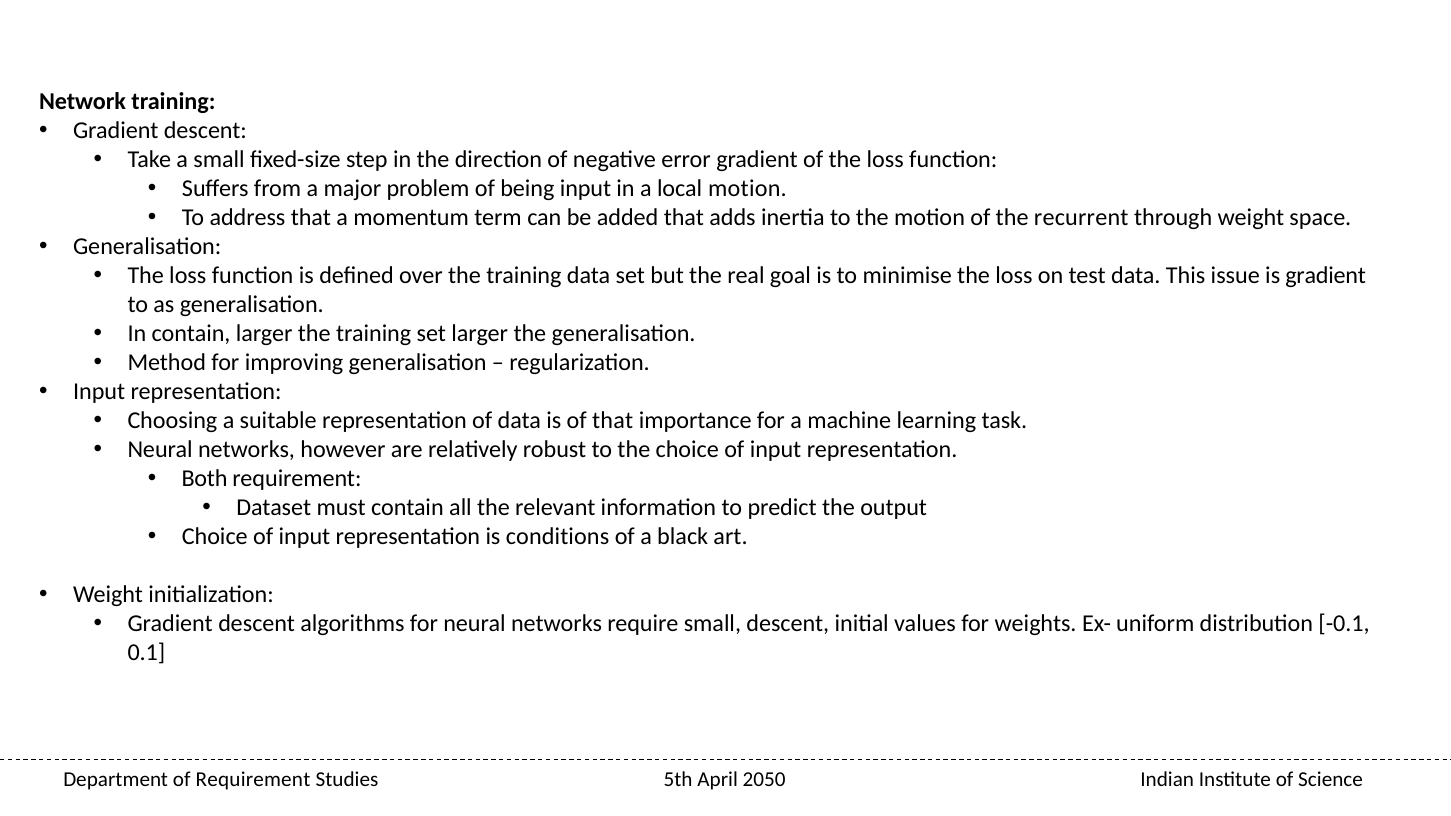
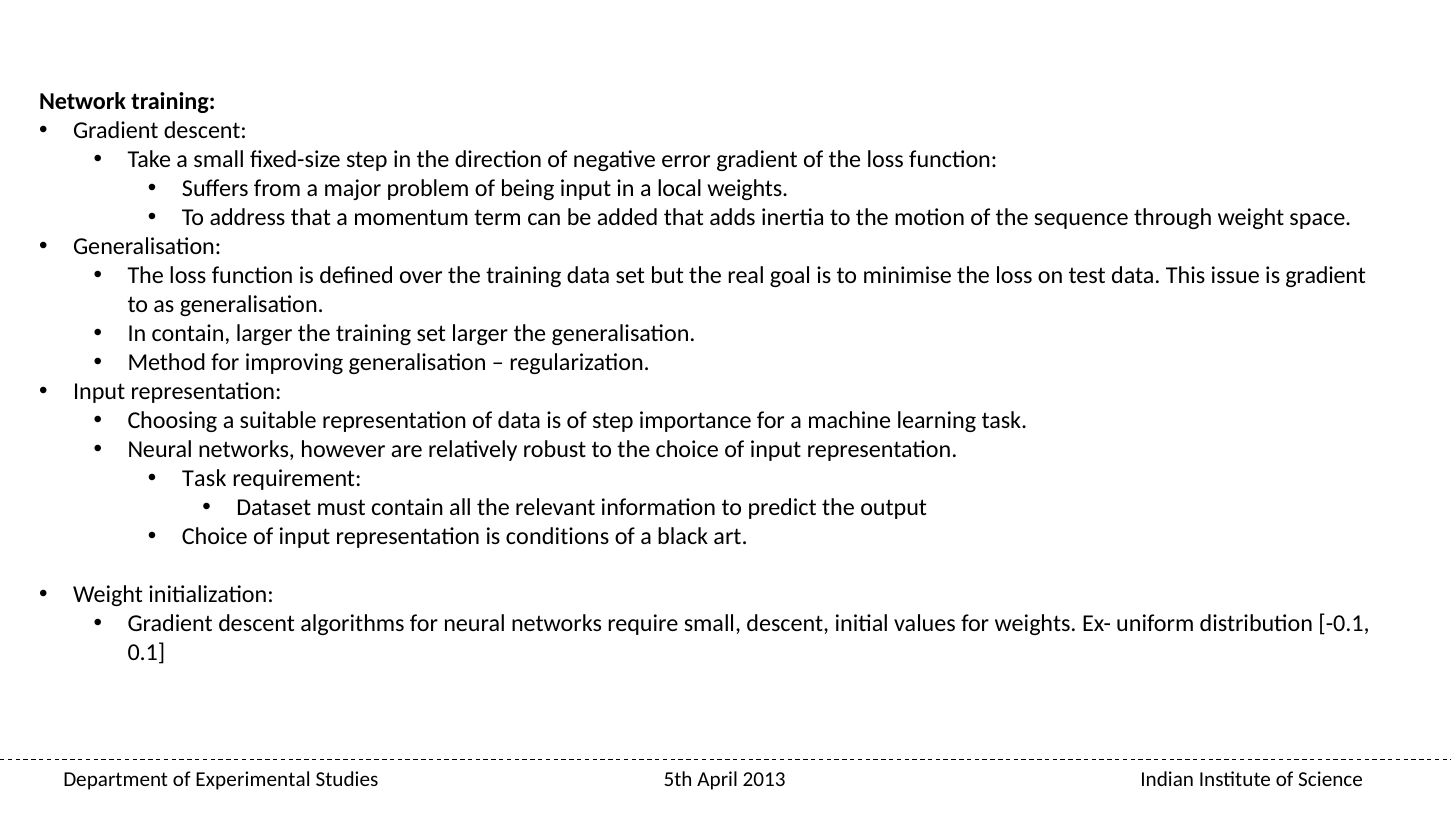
local motion: motion -> weights
recurrent: recurrent -> sequence
of that: that -> step
Both at (205, 479): Both -> Task
of Requirement: Requirement -> Experimental
2050: 2050 -> 2013
